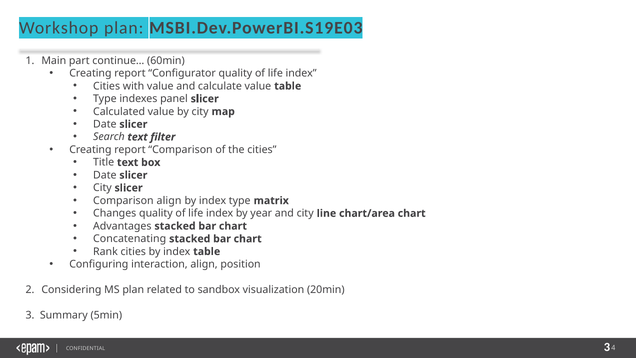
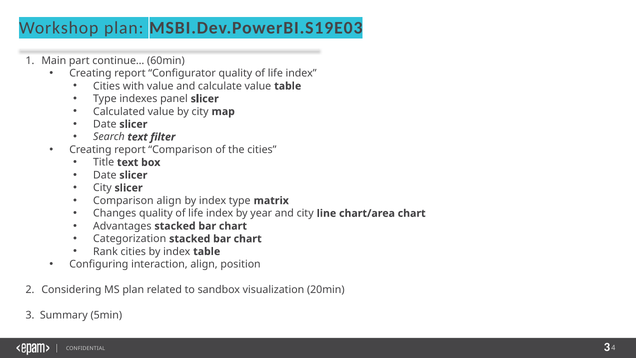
Concatenating: Concatenating -> Categorization
